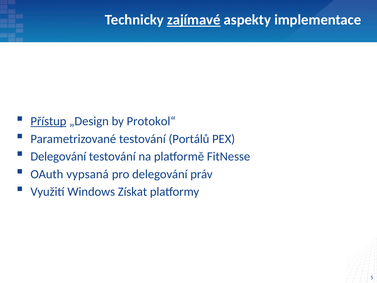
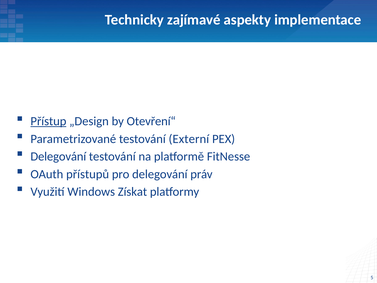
zajímavé underline: present -> none
Protokol“: Protokol“ -> Otevření“
Portálů: Portálů -> Externí
vypsaná: vypsaná -> přístupů
